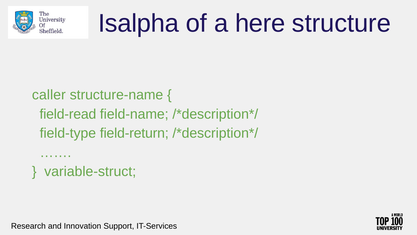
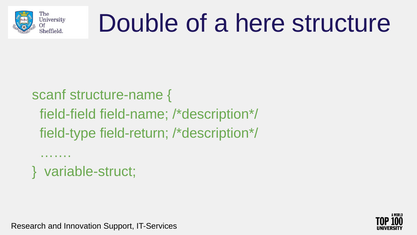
Isalpha: Isalpha -> Double
caller: caller -> scanf
field-read: field-read -> field-field
